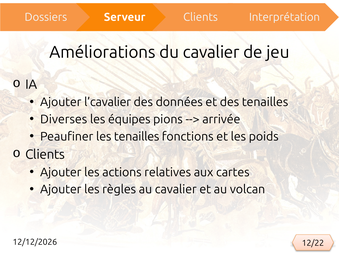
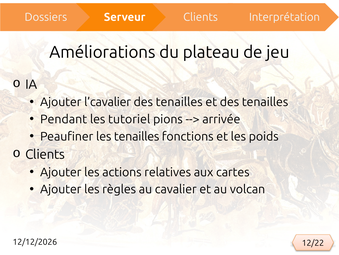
du cavalier: cavalier -> plateau
données at (179, 102): données -> tenailles
Diverses: Diverses -> Pendant
équipes: équipes -> tutoriel
